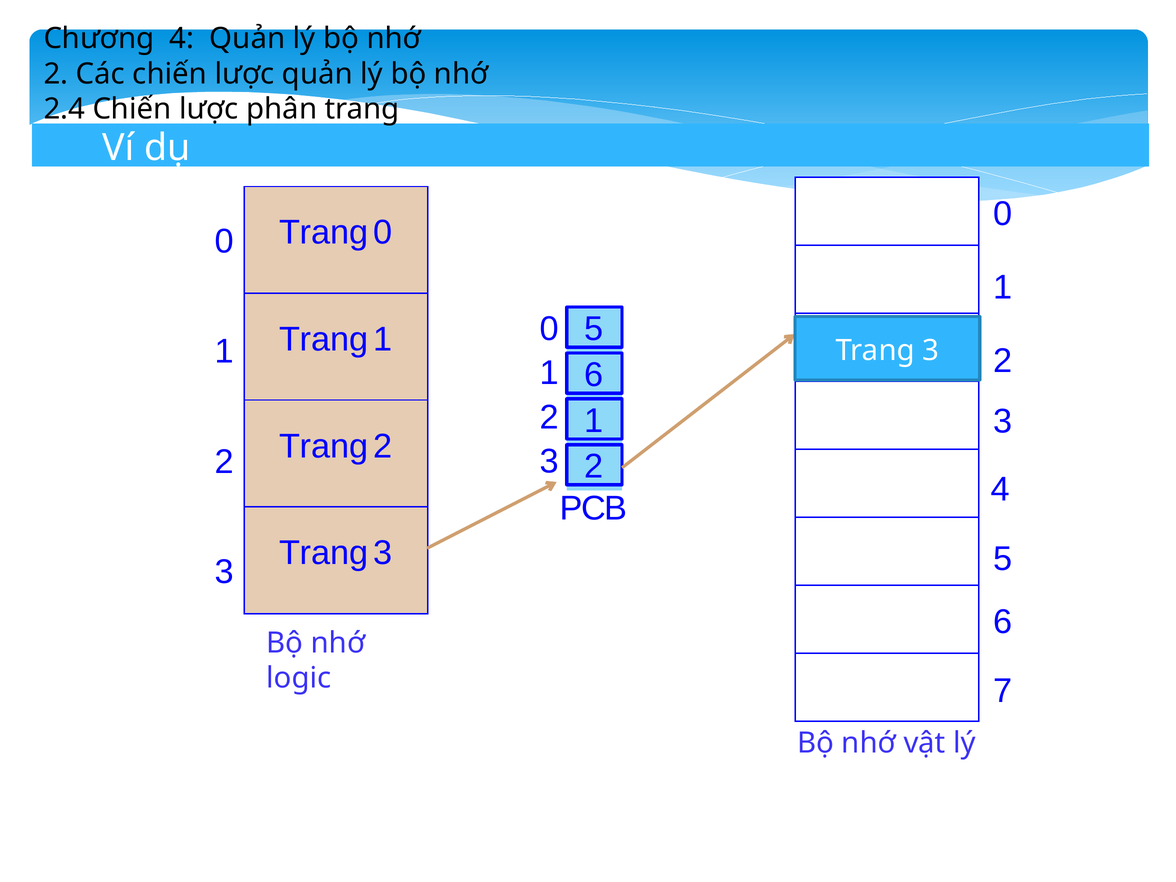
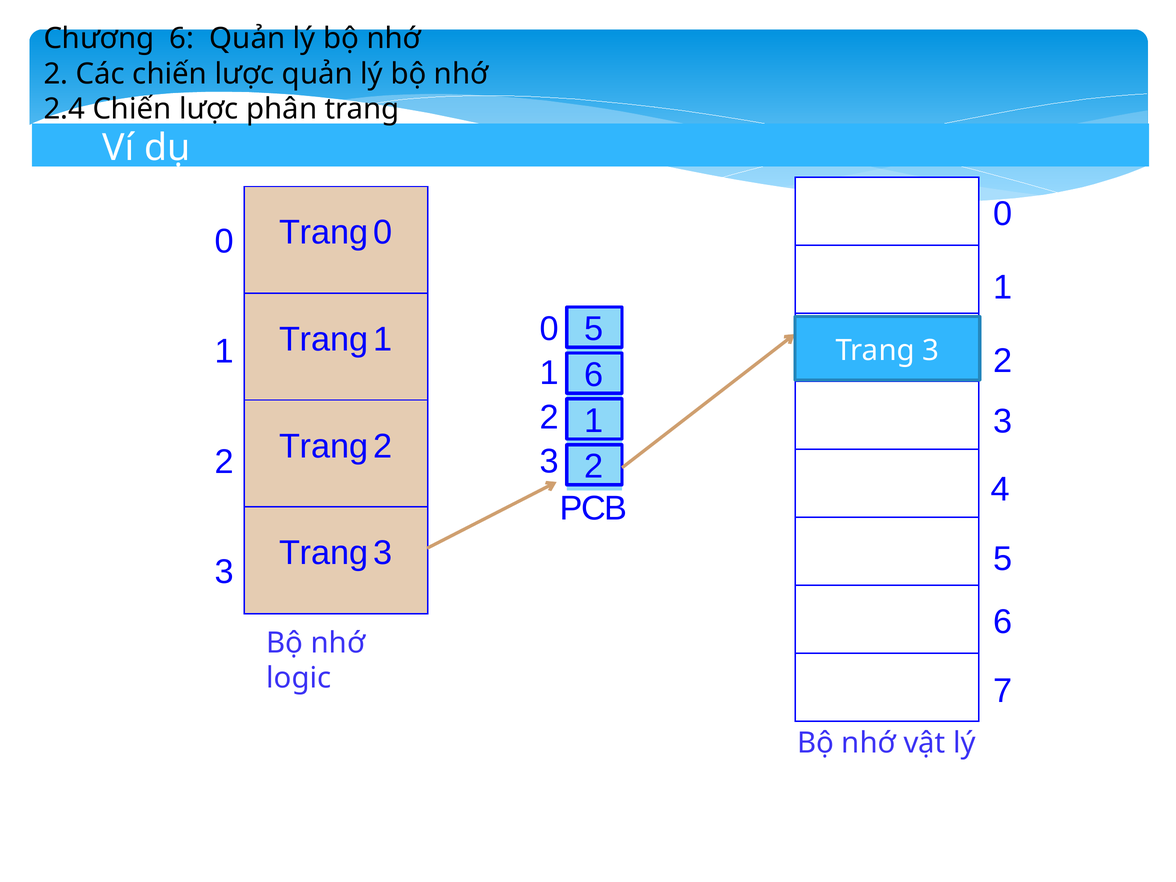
Chương 4: 4 -> 6
